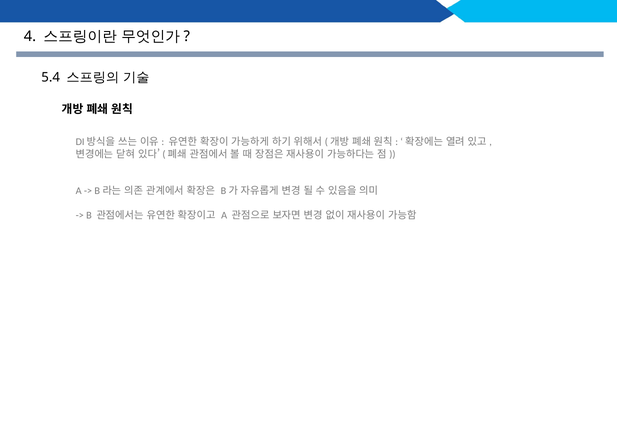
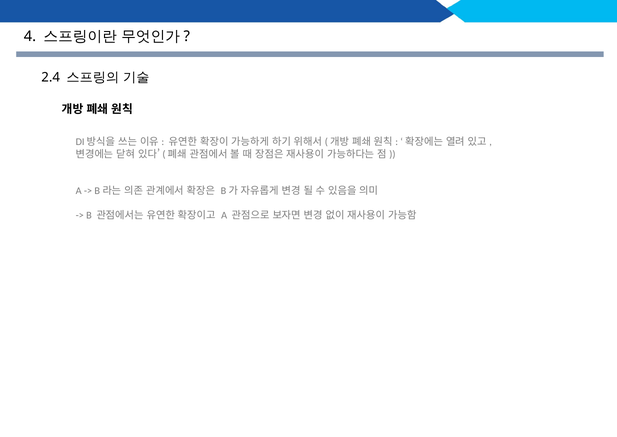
5.4: 5.4 -> 2.4
